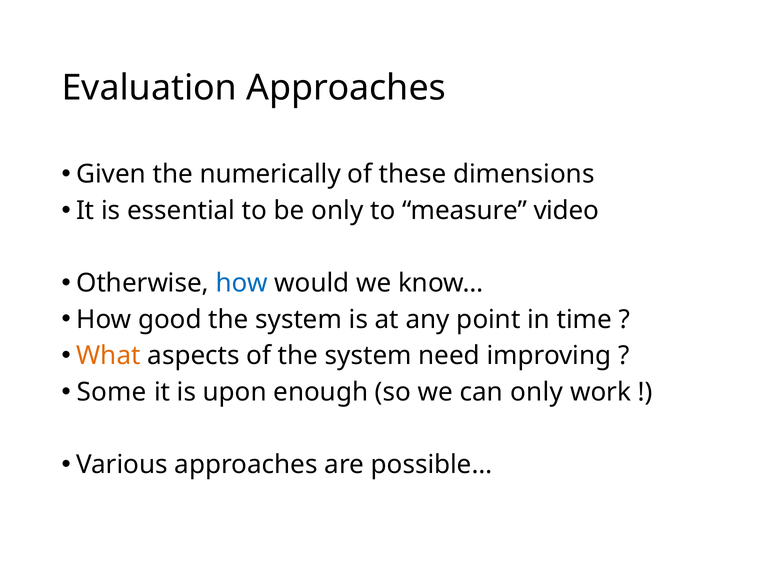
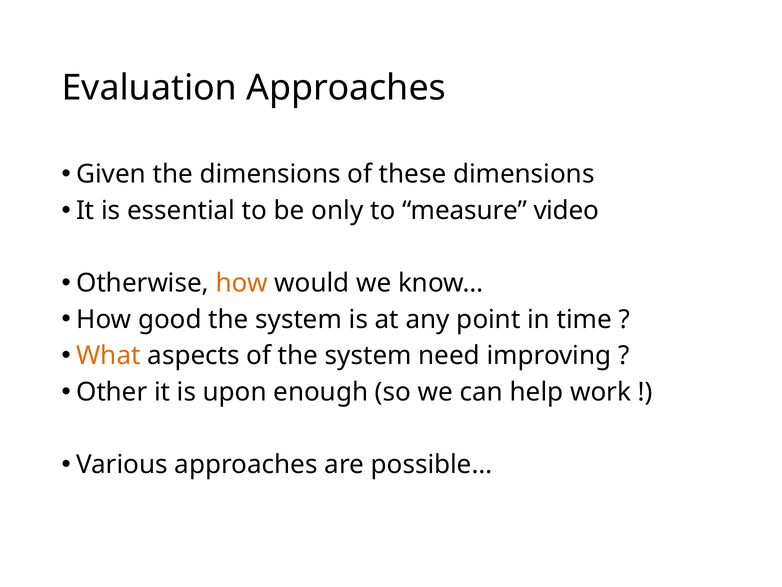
the numerically: numerically -> dimensions
how at (242, 283) colour: blue -> orange
Some: Some -> Other
can only: only -> help
